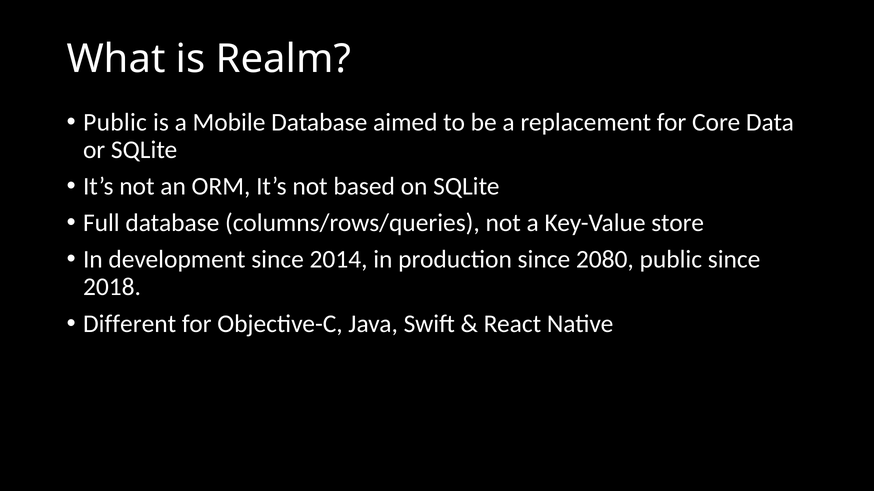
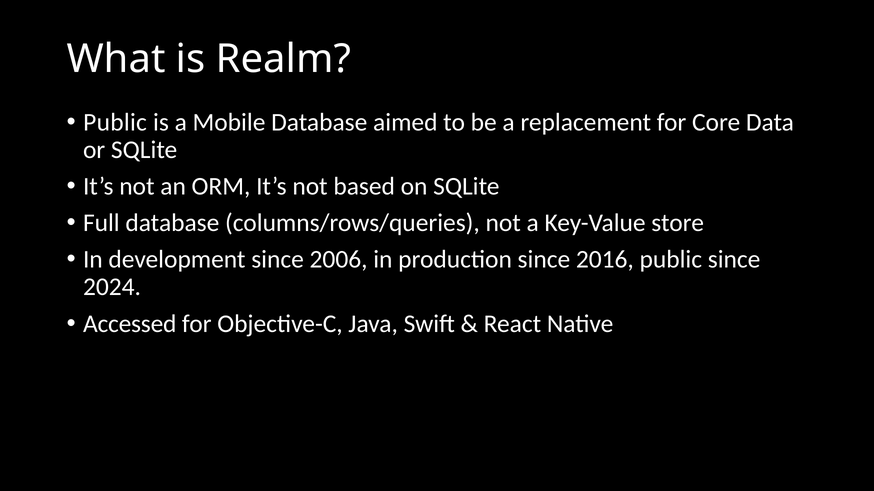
2014: 2014 -> 2006
2080: 2080 -> 2016
2018: 2018 -> 2024
Different: Different -> Accessed
